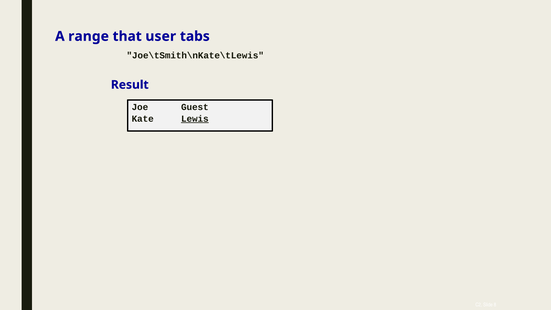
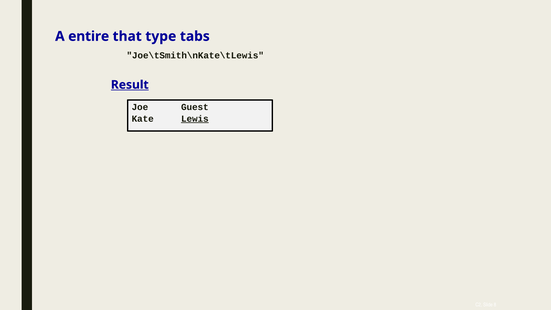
range: range -> entire
user: user -> type
Result underline: none -> present
